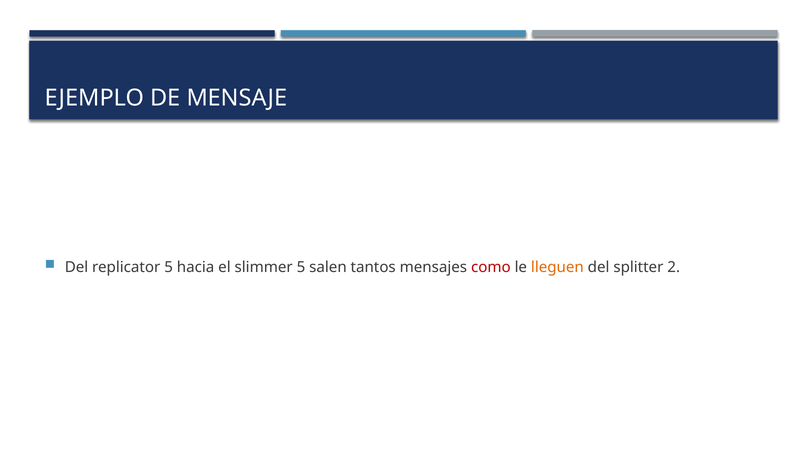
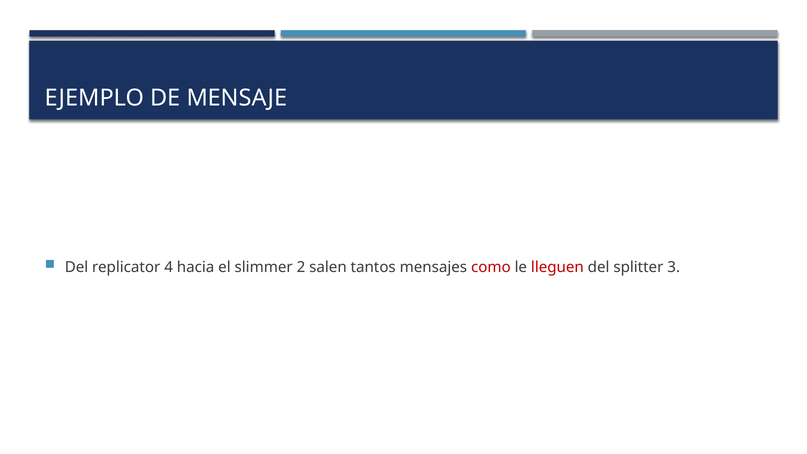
replicator 5: 5 -> 4
slimmer 5: 5 -> 2
lleguen colour: orange -> red
2: 2 -> 3
